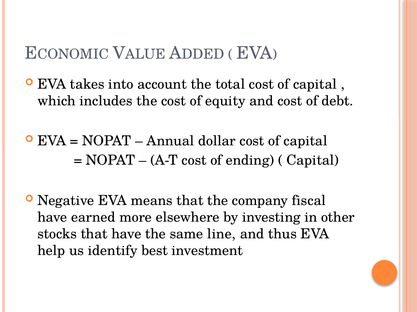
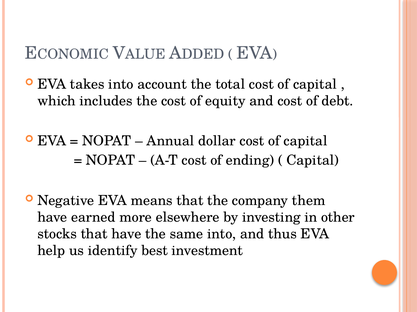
fiscal: fiscal -> them
same line: line -> into
